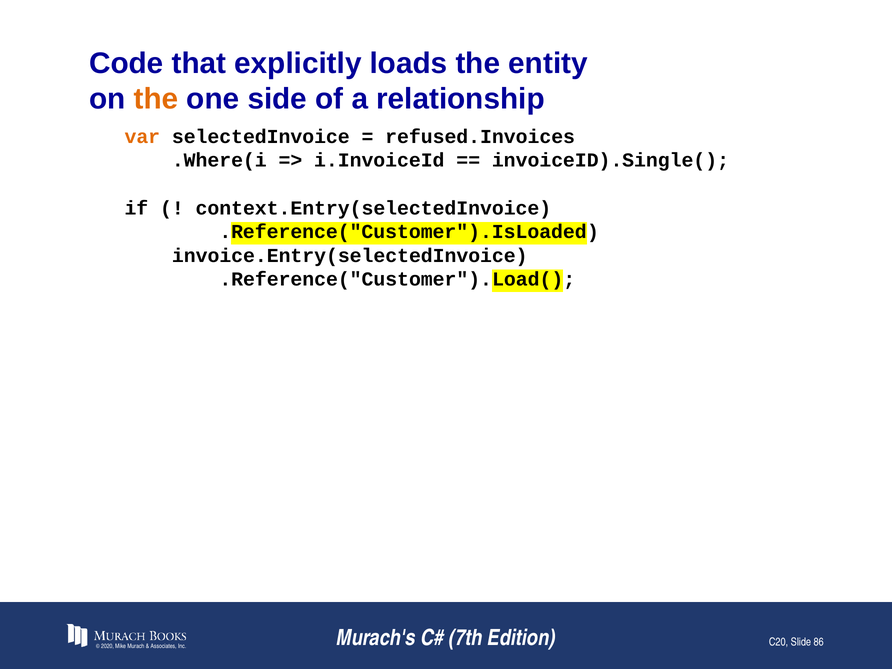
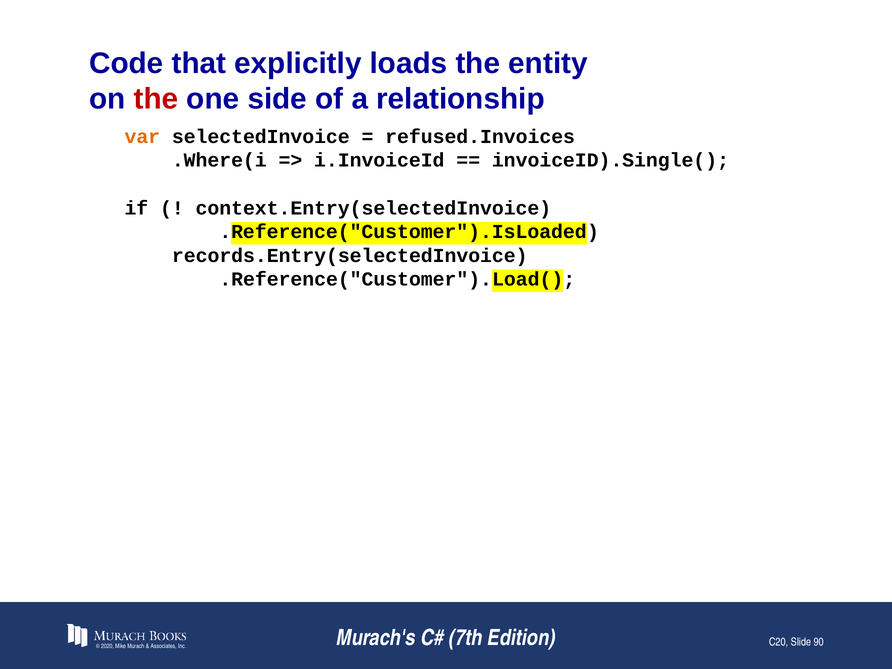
the at (156, 99) colour: orange -> red
invoice.Entry(selectedInvoice: invoice.Entry(selectedInvoice -> records.Entry(selectedInvoice
86: 86 -> 90
